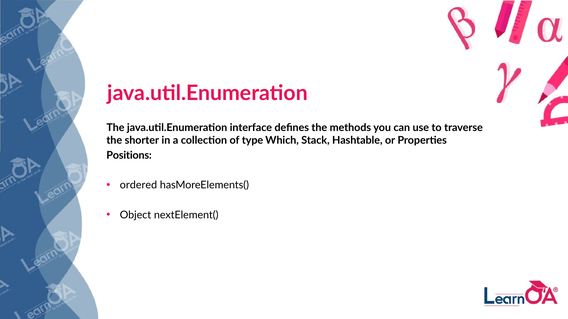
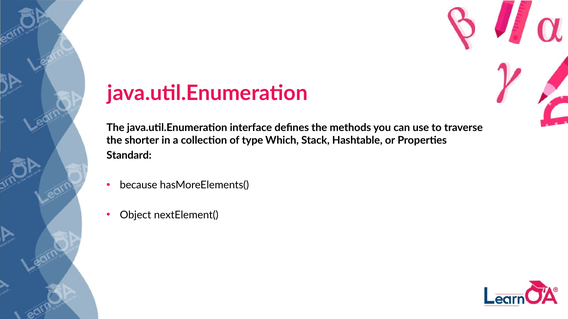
Positions: Positions -> Standard
ordered: ordered -> because
